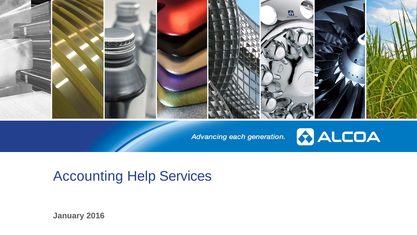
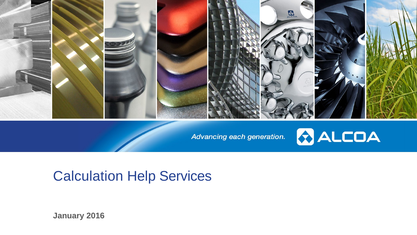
Accounting: Accounting -> Calculation
